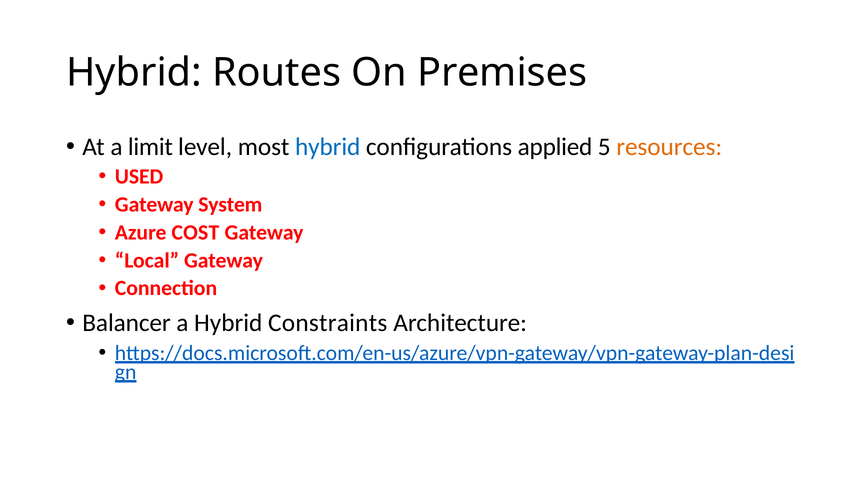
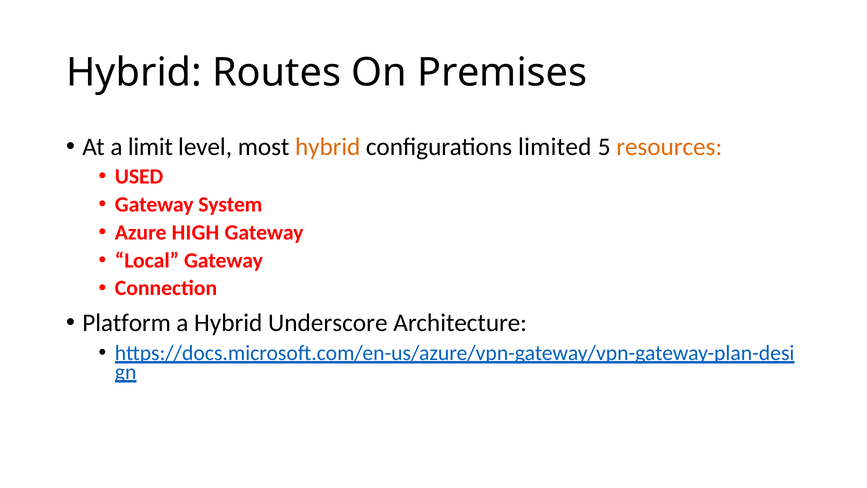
hybrid at (328, 147) colour: blue -> orange
applied: applied -> limited
COST: COST -> HIGH
Balancer: Balancer -> Platform
Constraints: Constraints -> Underscore
